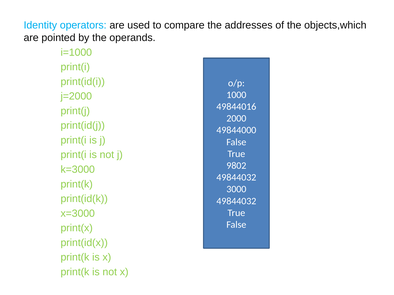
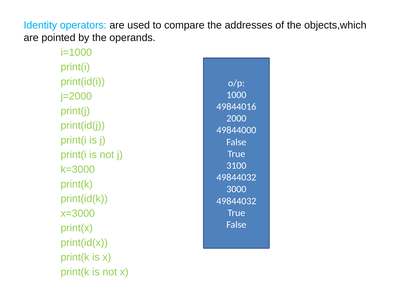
9802: 9802 -> 3100
